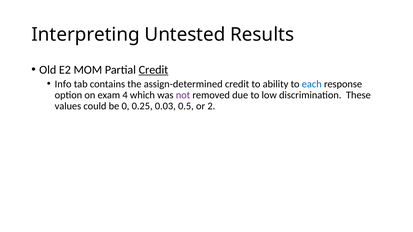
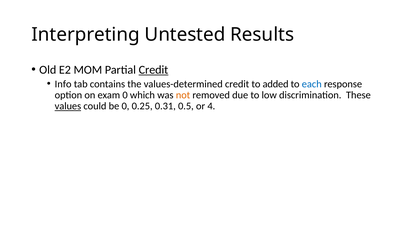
assign-determined: assign-determined -> values-determined
ability: ability -> added
exam 4: 4 -> 0
not colour: purple -> orange
values underline: none -> present
0.03: 0.03 -> 0.31
2: 2 -> 4
